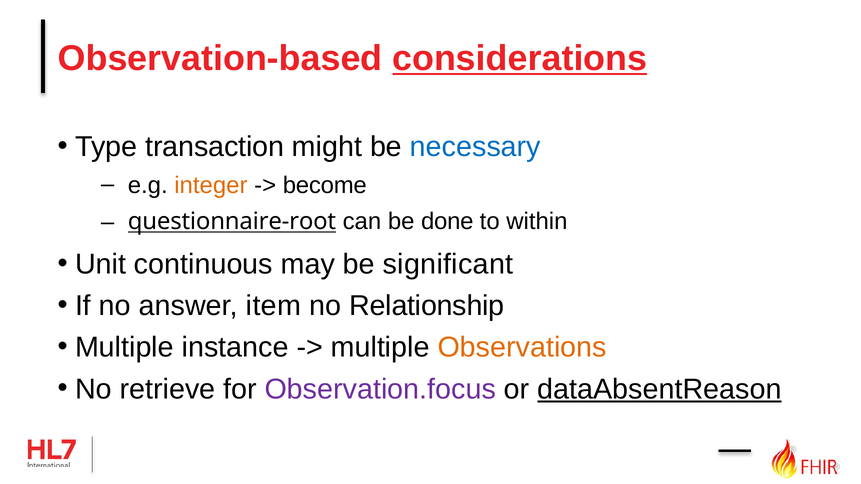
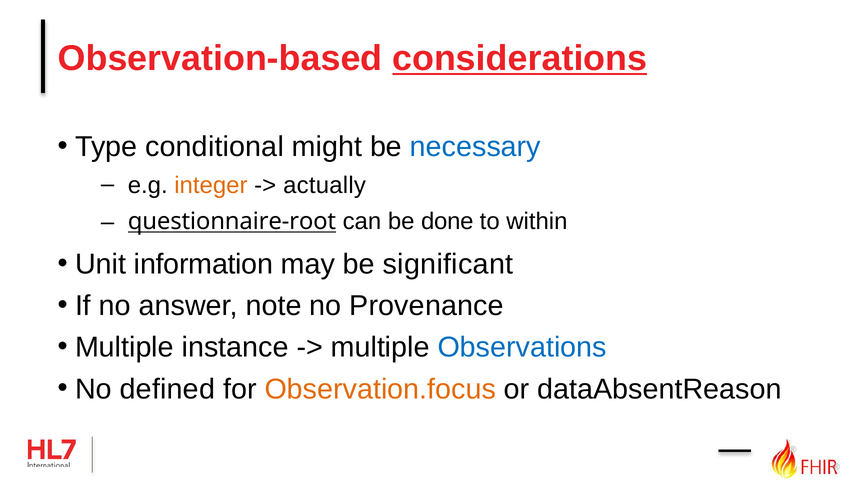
transaction: transaction -> conditional
become: become -> actually
continuous: continuous -> information
item: item -> note
Relationship: Relationship -> Provenance
Observations colour: orange -> blue
retrieve: retrieve -> defined
Observation.focus colour: purple -> orange
dataAbsentReason underline: present -> none
